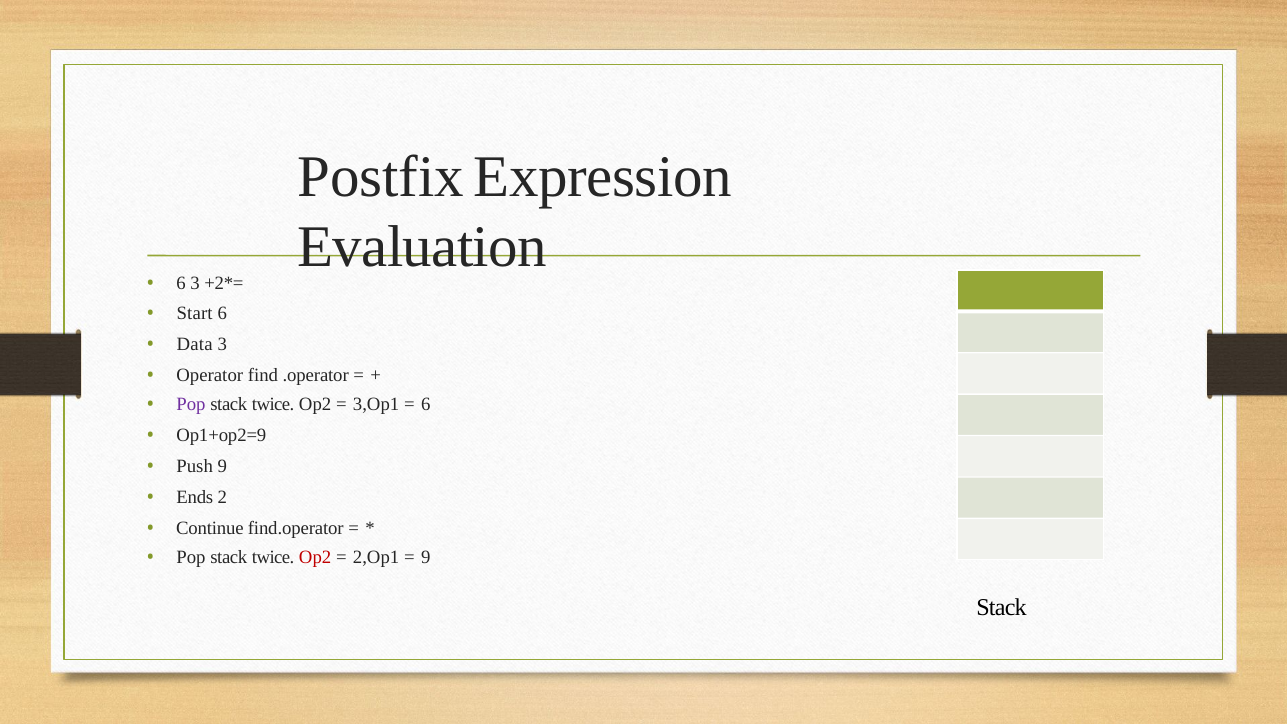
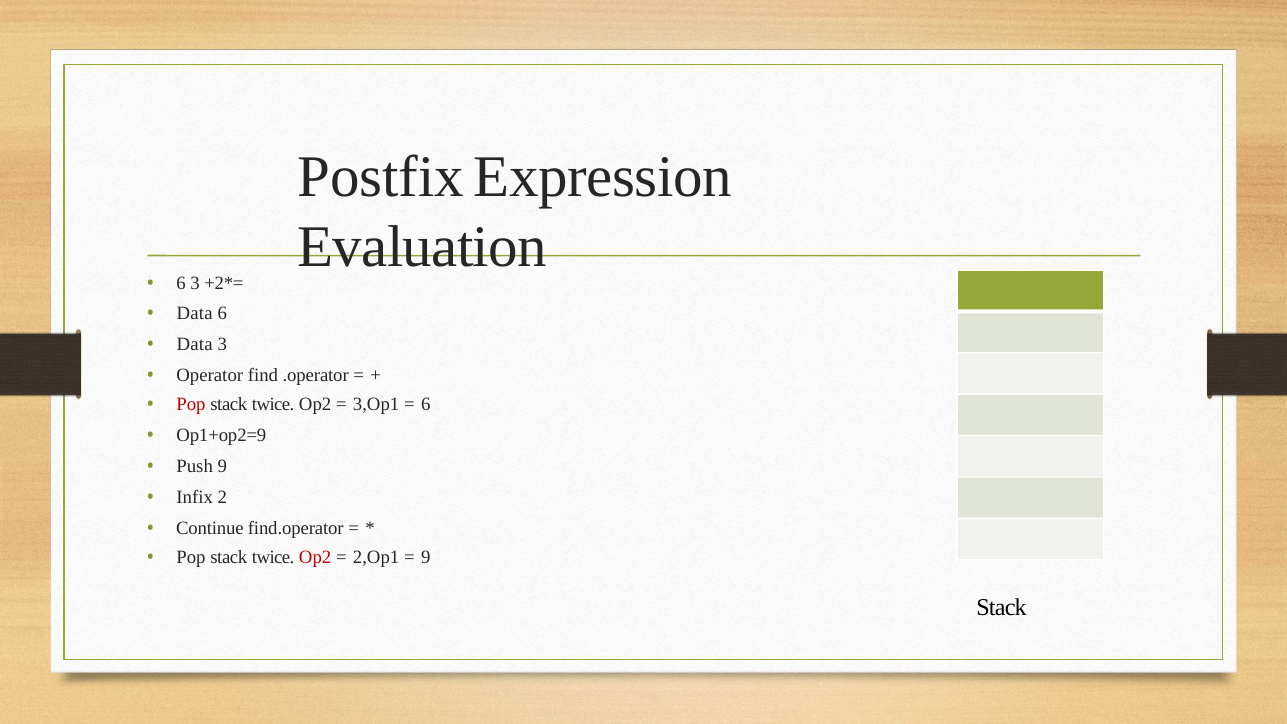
Start at (195, 314): Start -> Data
Pop at (191, 405) colour: purple -> red
Ends: Ends -> Infix
